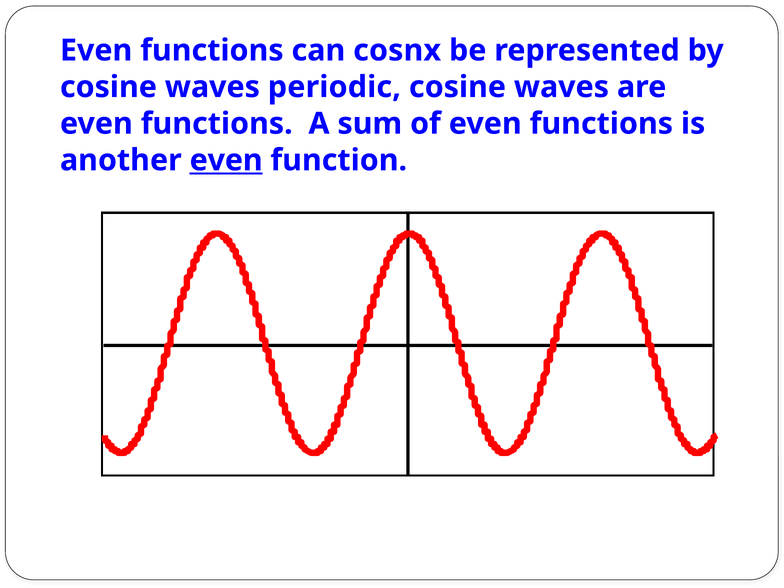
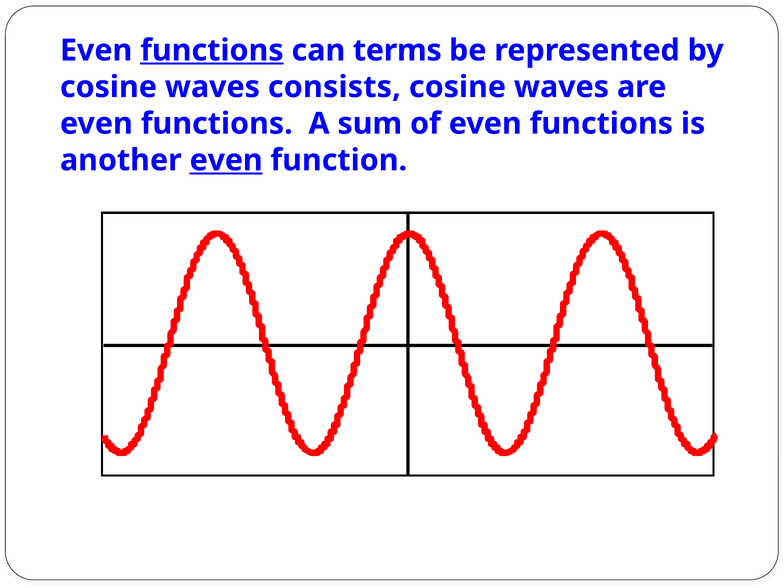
functions at (212, 50) underline: none -> present
cosnx: cosnx -> terms
periodic: periodic -> consists
